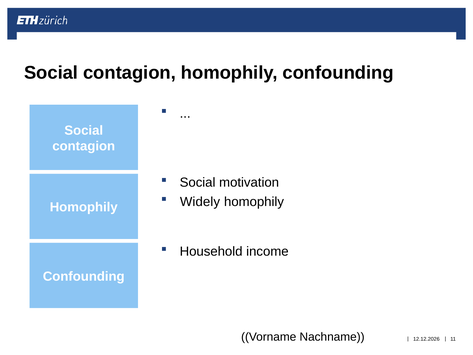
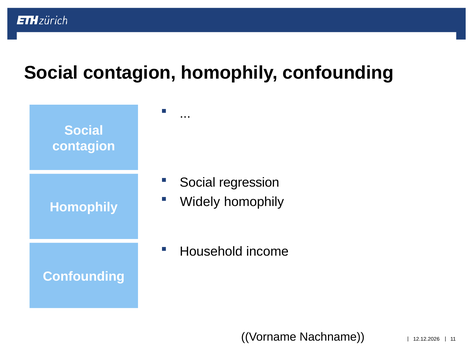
motivation: motivation -> regression
